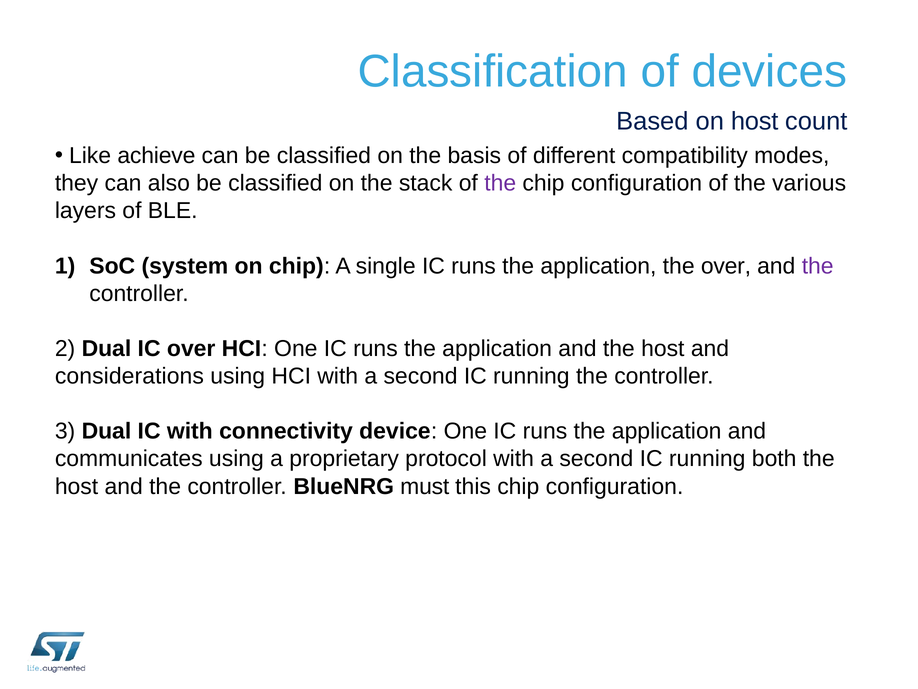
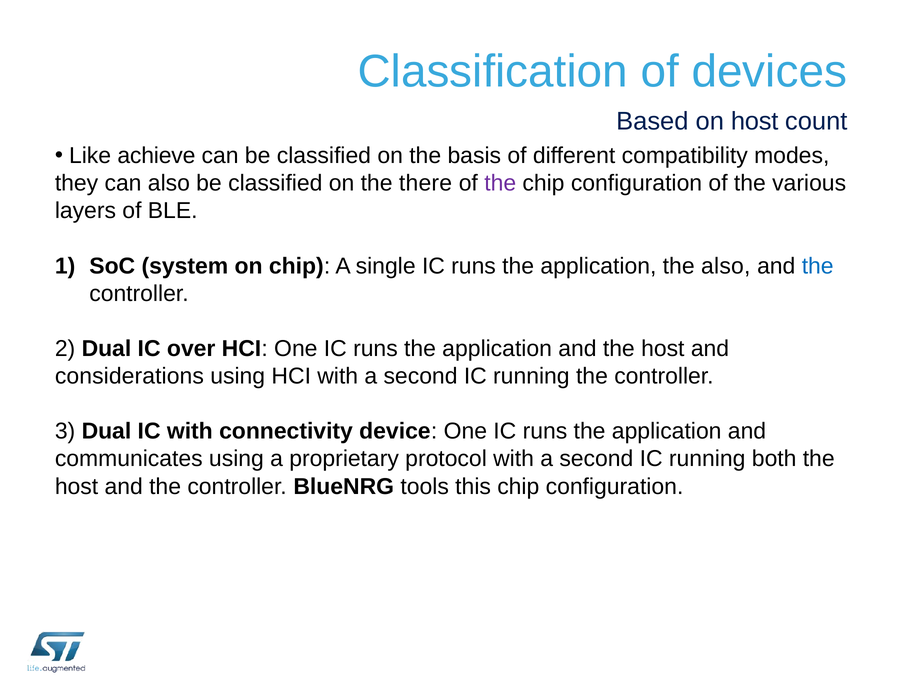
stack: stack -> there
the over: over -> also
the at (818, 266) colour: purple -> blue
must: must -> tools
